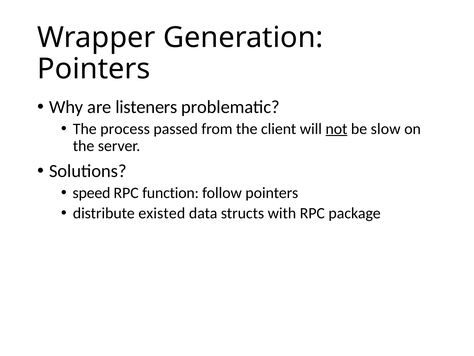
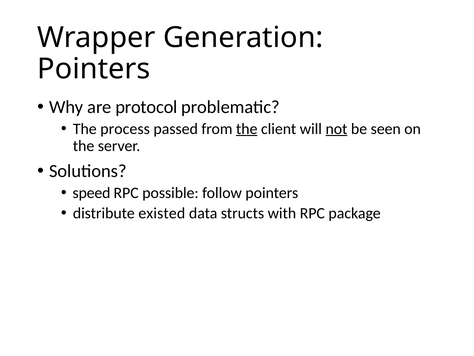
listeners: listeners -> protocol
the at (247, 129) underline: none -> present
slow: slow -> seen
function: function -> possible
